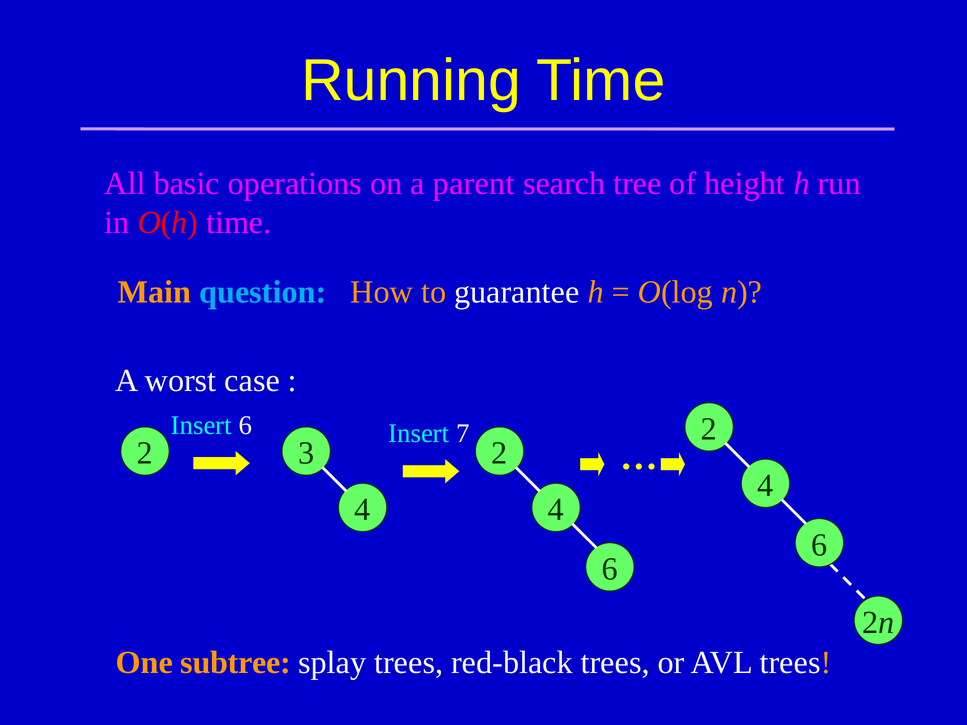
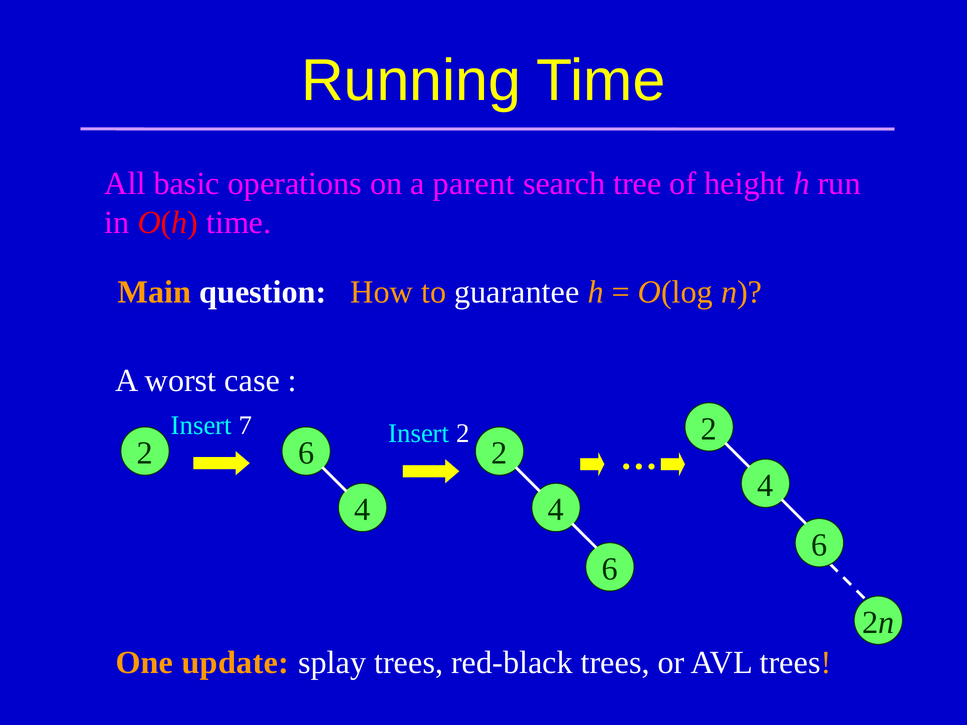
question colour: light blue -> white
Insert 6: 6 -> 7
Insert 7: 7 -> 2
2 3: 3 -> 6
subtree: subtree -> update
